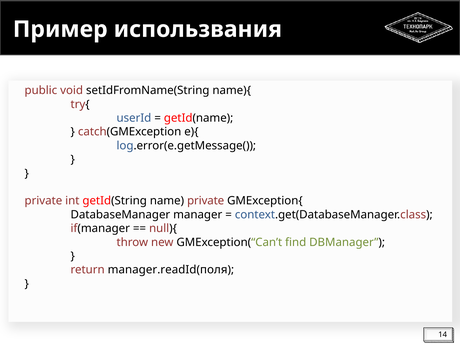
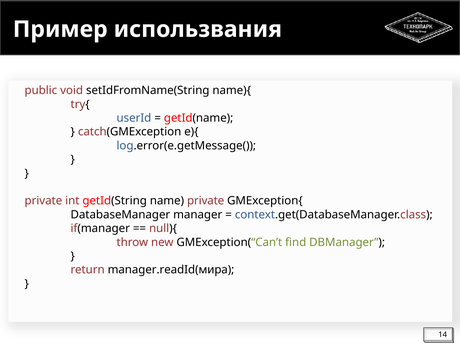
manager.readId(поля: manager.readId(поля -> manager.readId(мира
